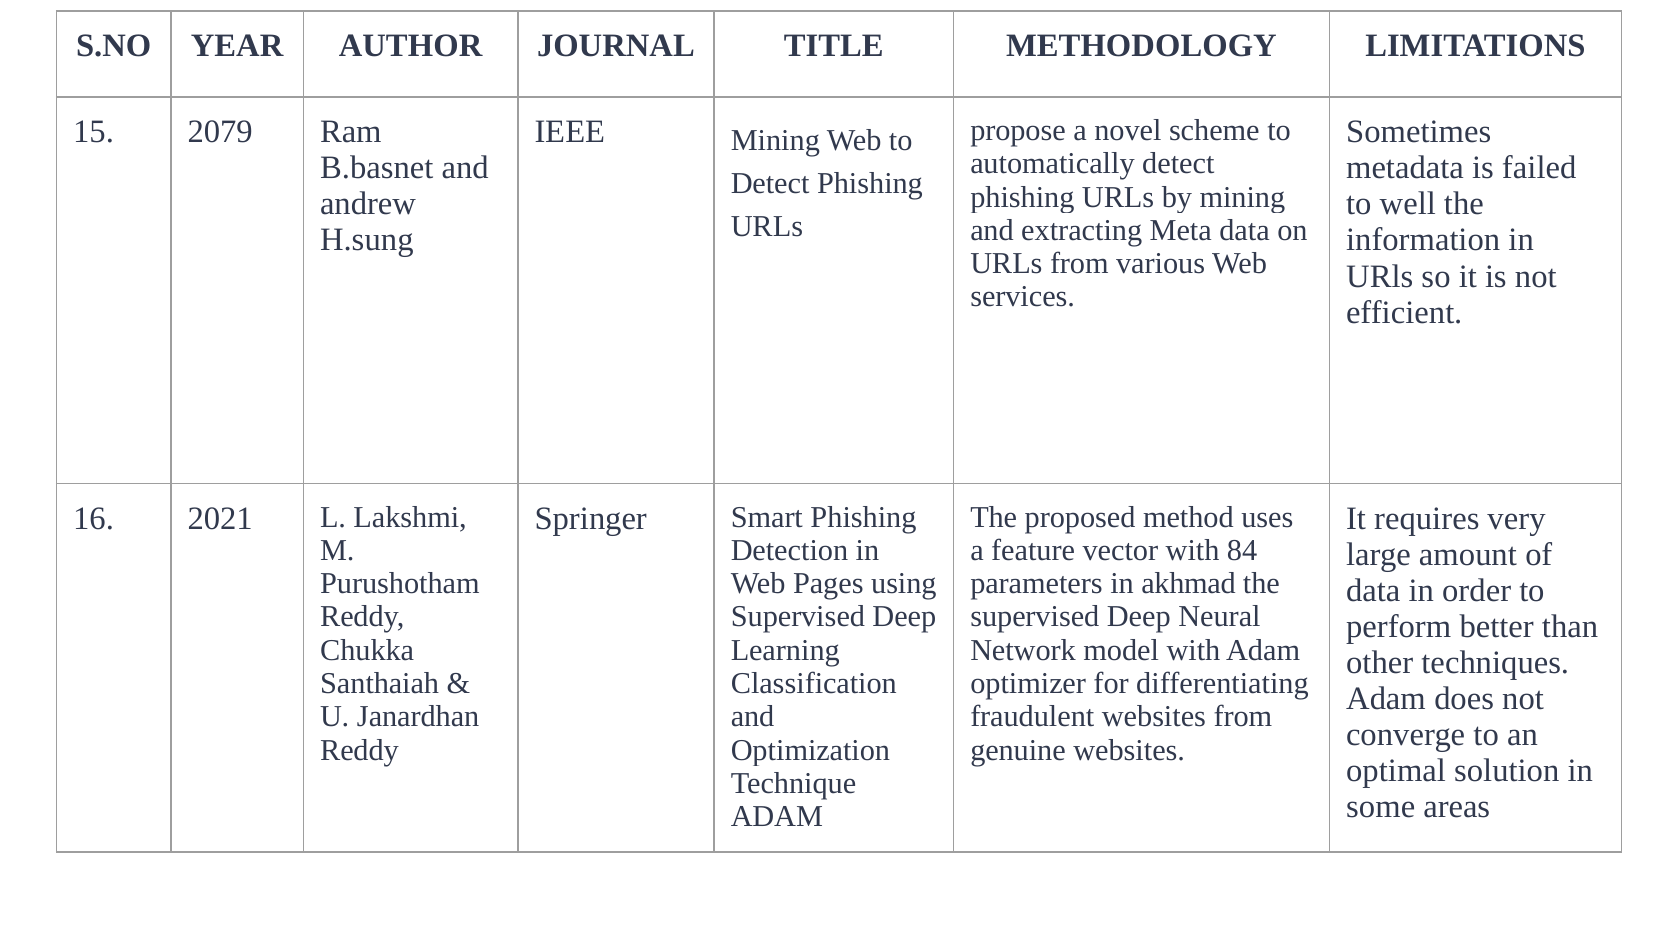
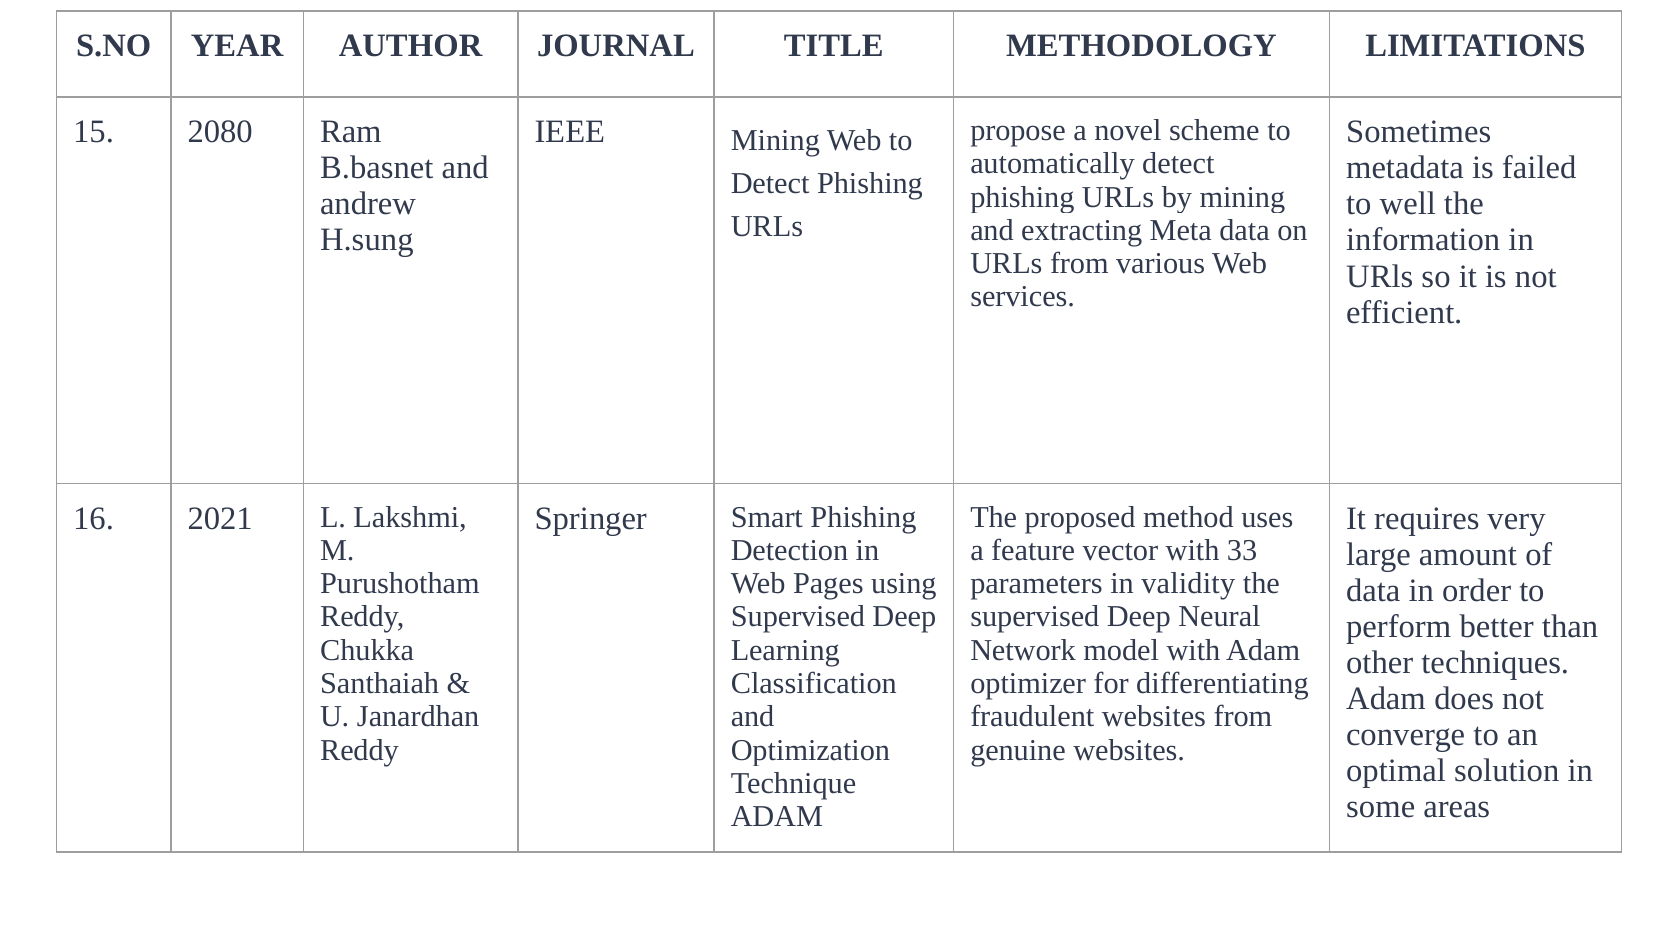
2079: 2079 -> 2080
84: 84 -> 33
akhmad: akhmad -> validity
